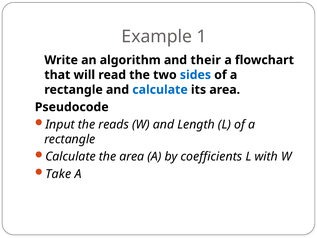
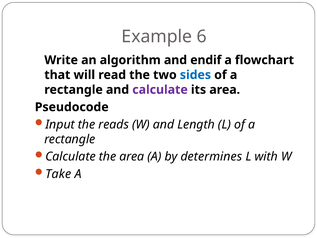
1: 1 -> 6
their: their -> endif
calculate at (160, 90) colour: blue -> purple
coefficients: coefficients -> determines
